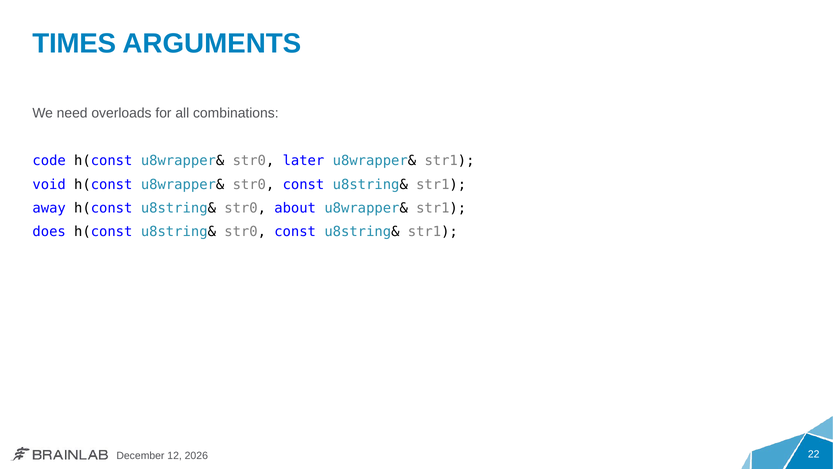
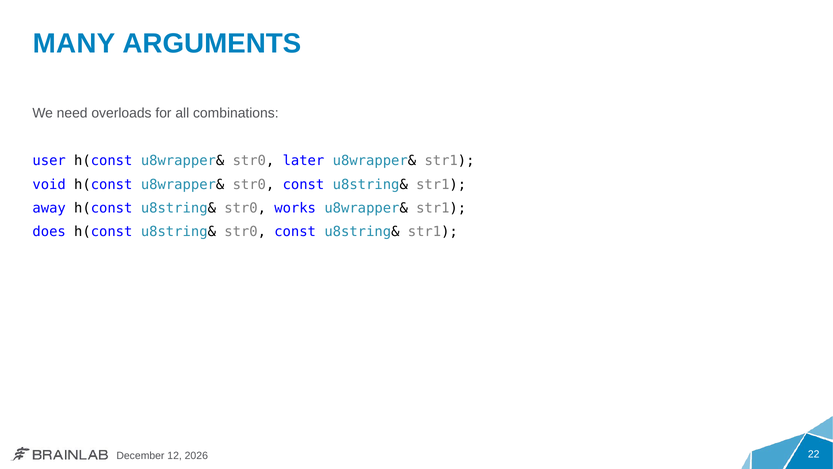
TIMES: TIMES -> MANY
code: code -> user
about: about -> works
